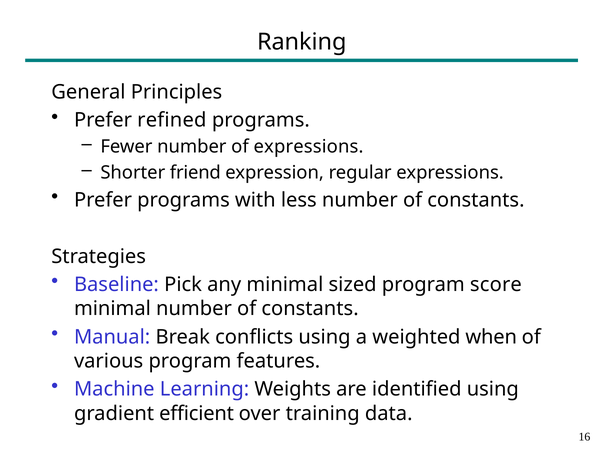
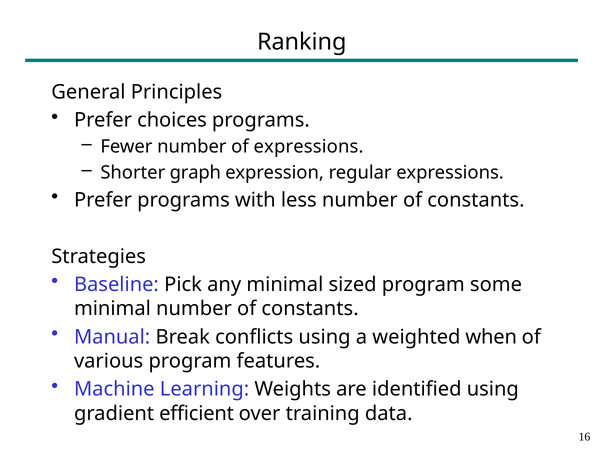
refined: refined -> choices
friend: friend -> graph
score: score -> some
